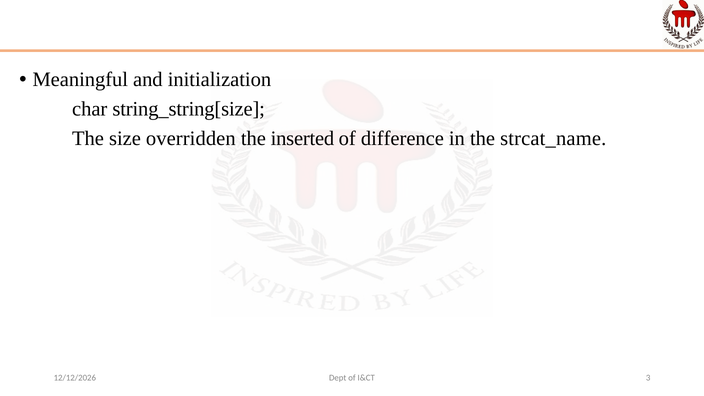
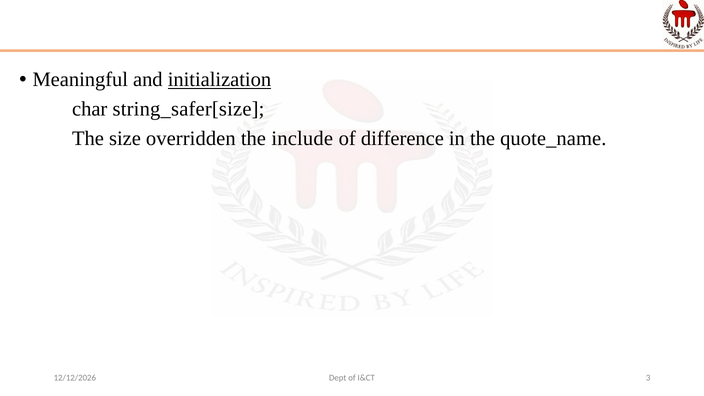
initialization underline: none -> present
string_string[size: string_string[size -> string_safer[size
inserted: inserted -> include
strcat_name: strcat_name -> quote_name
